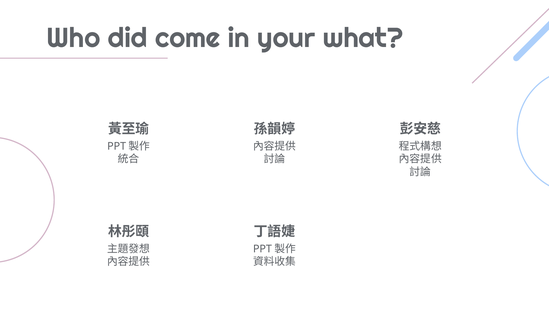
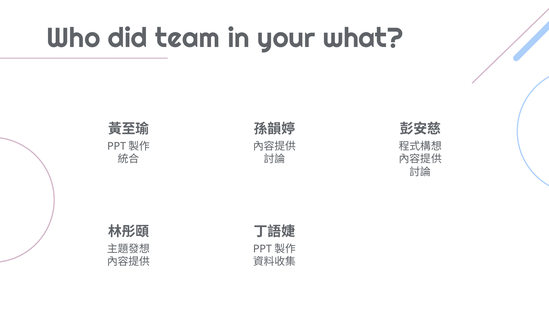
come: come -> team
